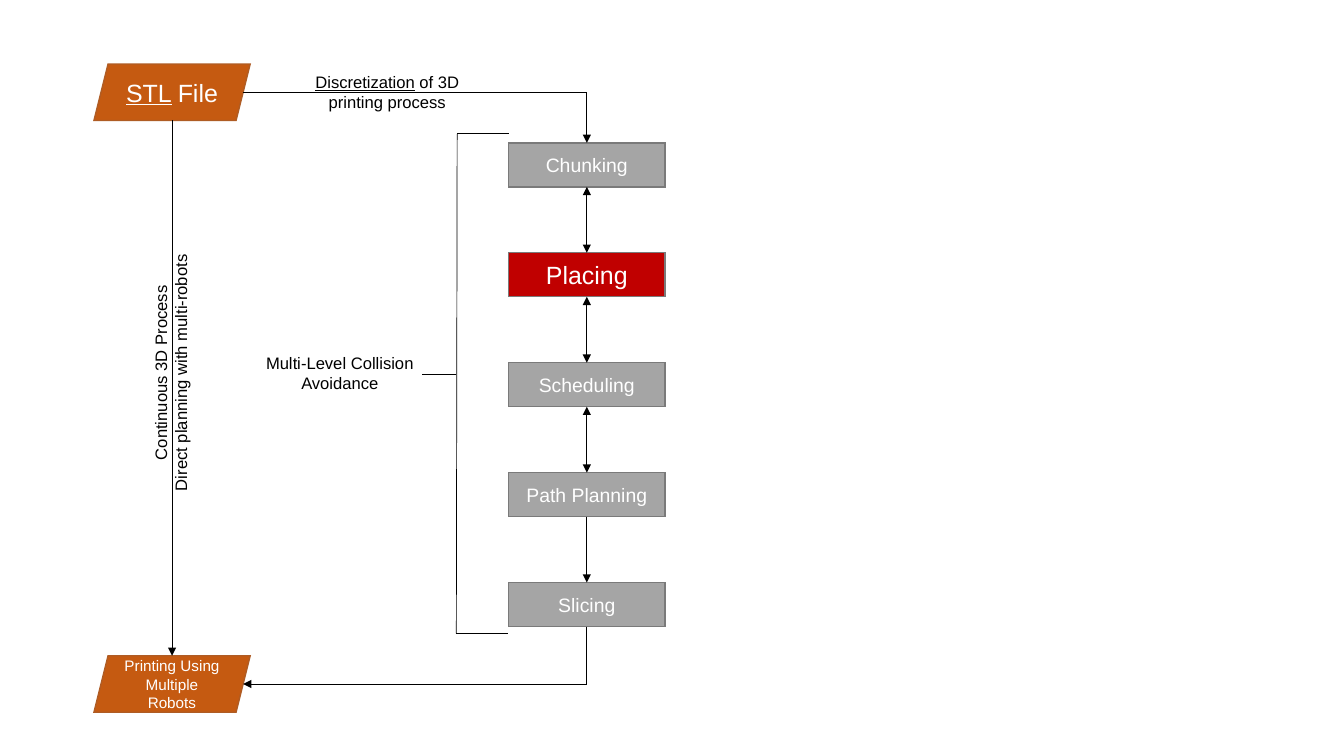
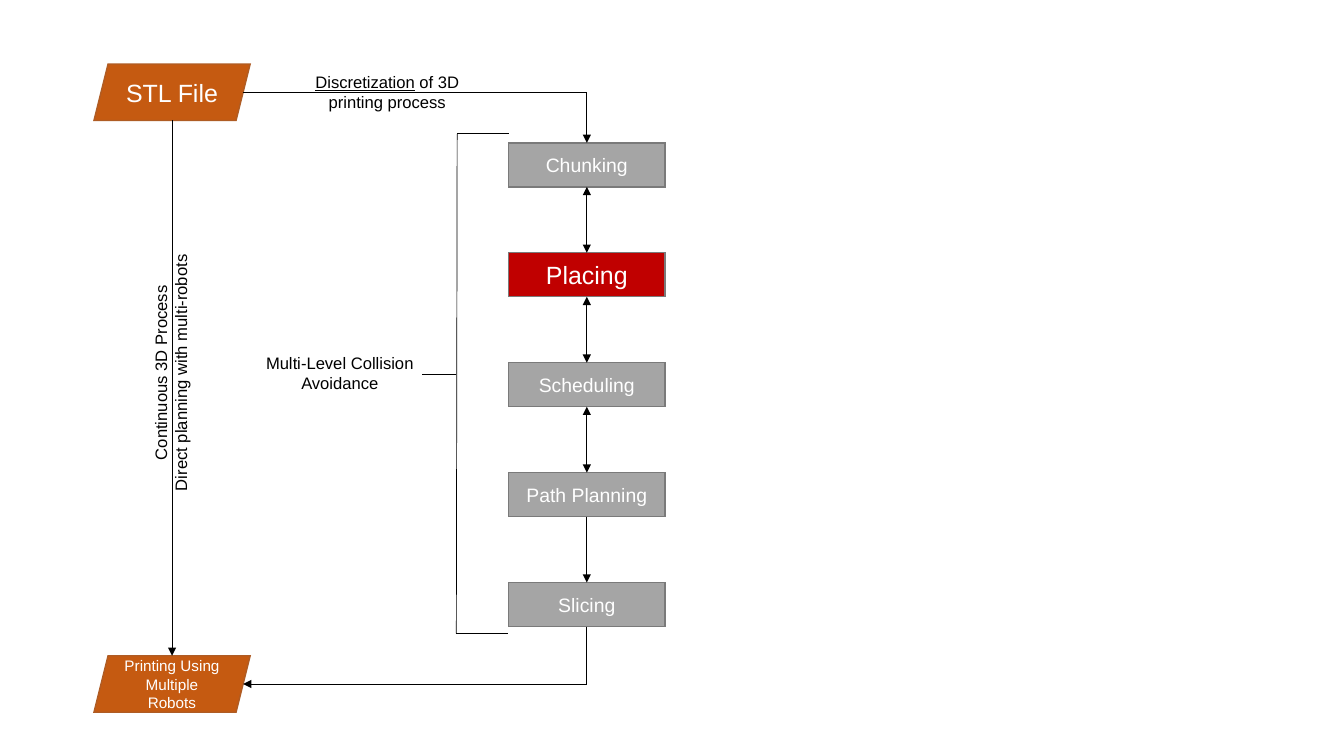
STL underline: present -> none
